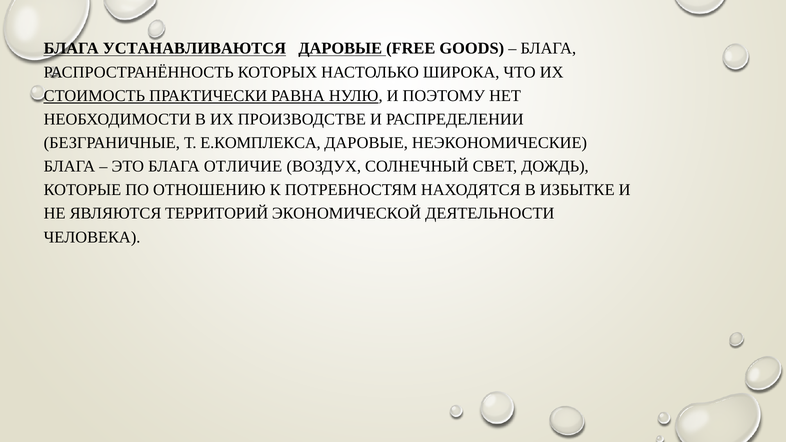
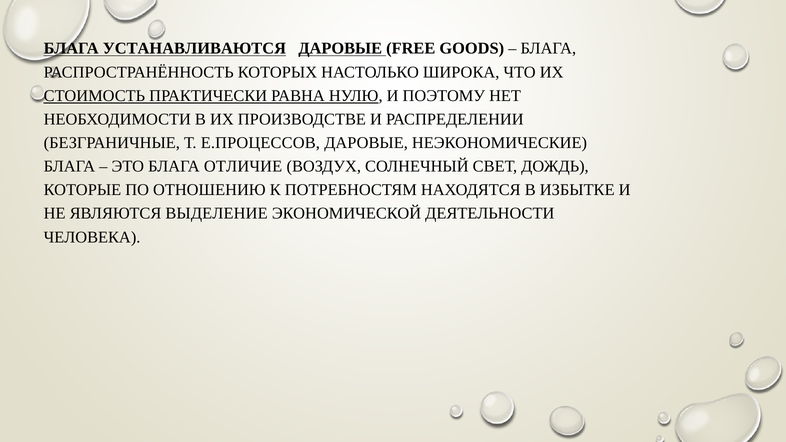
Е.КОМПЛЕКСА: Е.КОМПЛЕКСА -> Е.ПРОЦЕССОВ
ТЕРРИТОРИЙ: ТЕРРИТОРИЙ -> ВЫДЕЛЕНИЕ
